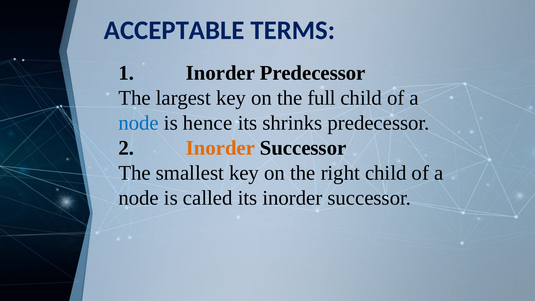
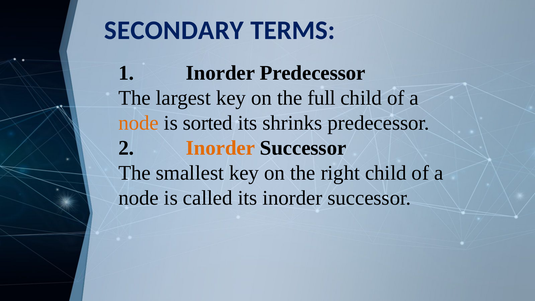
ACCEPTABLE: ACCEPTABLE -> SECONDARY
node at (139, 123) colour: blue -> orange
hence: hence -> sorted
